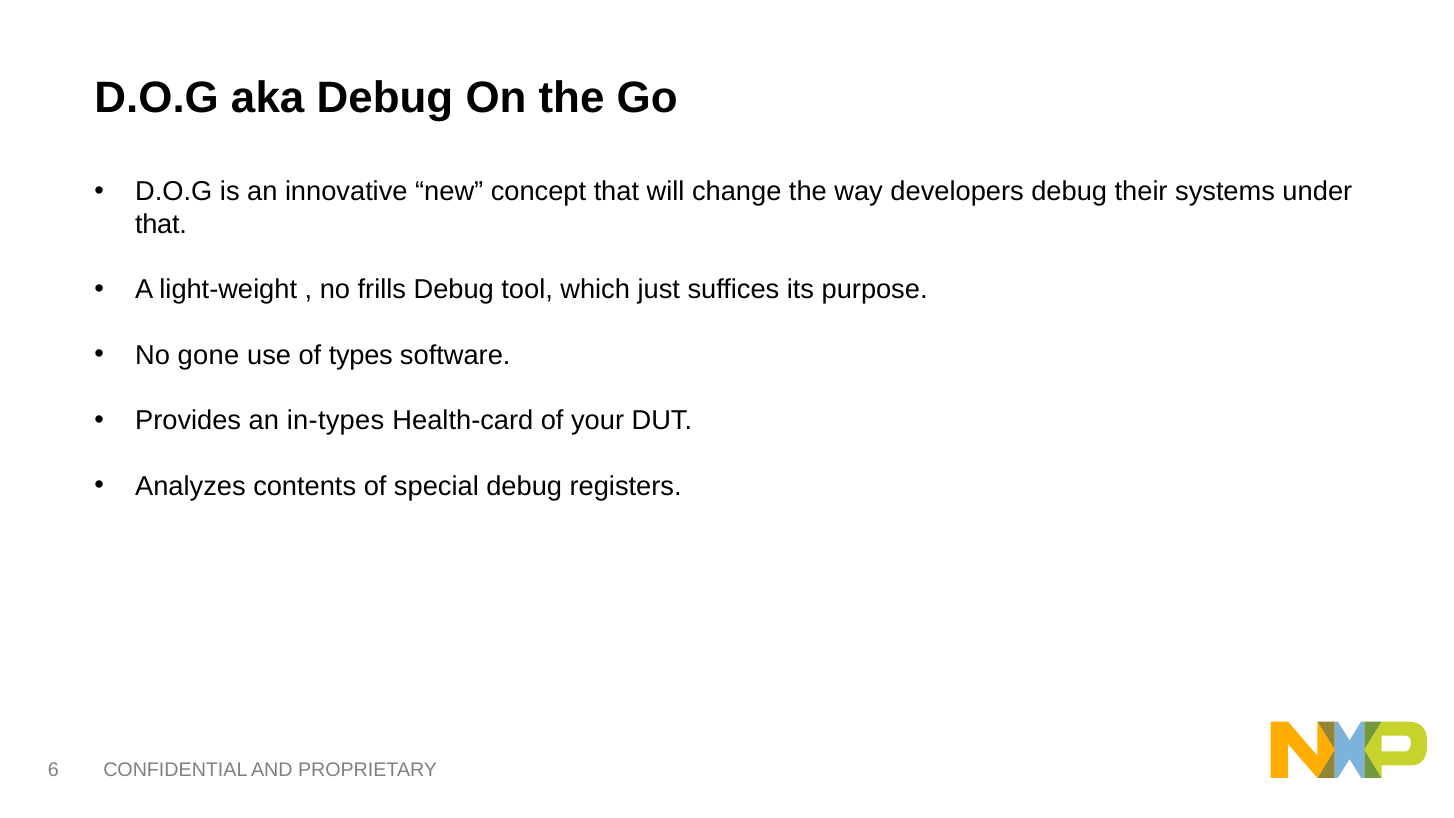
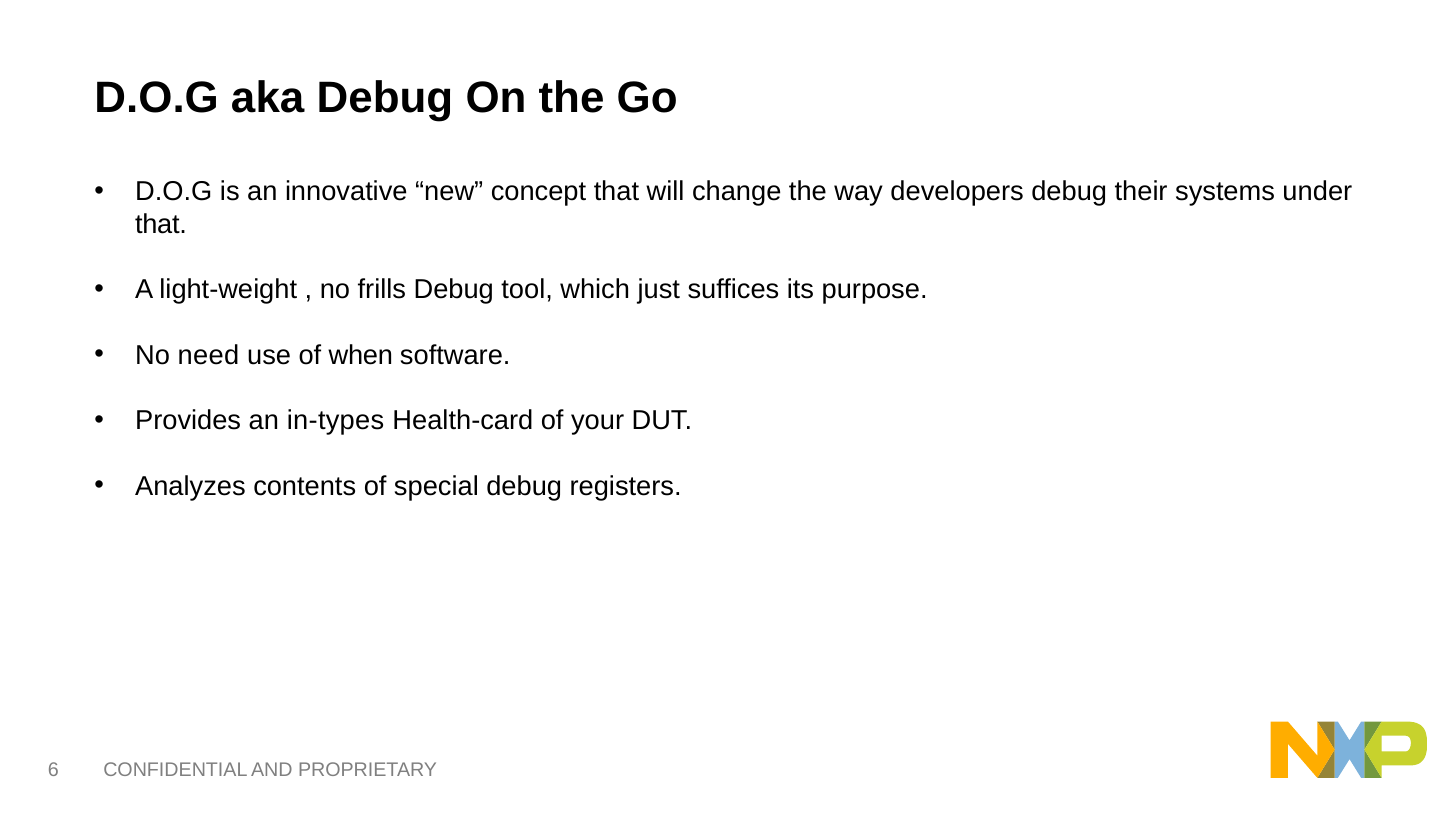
gone: gone -> need
types: types -> when
